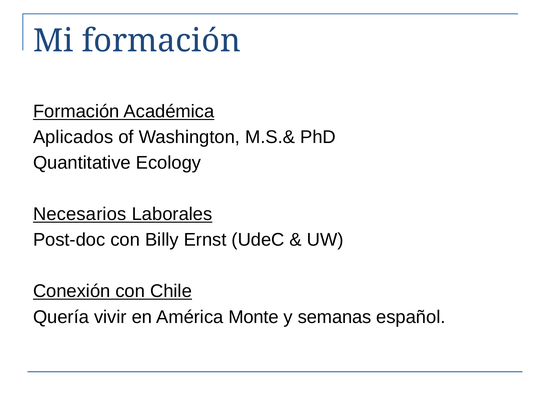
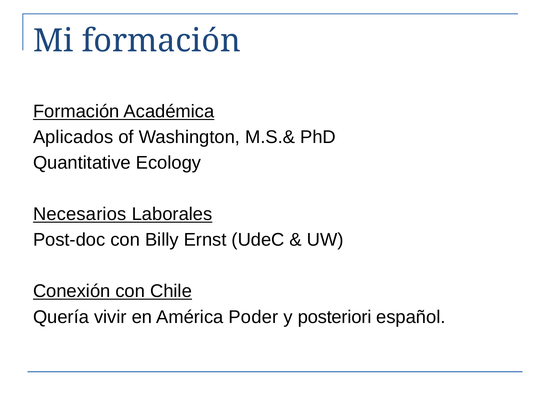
Monte: Monte -> Poder
semanas: semanas -> posteriori
